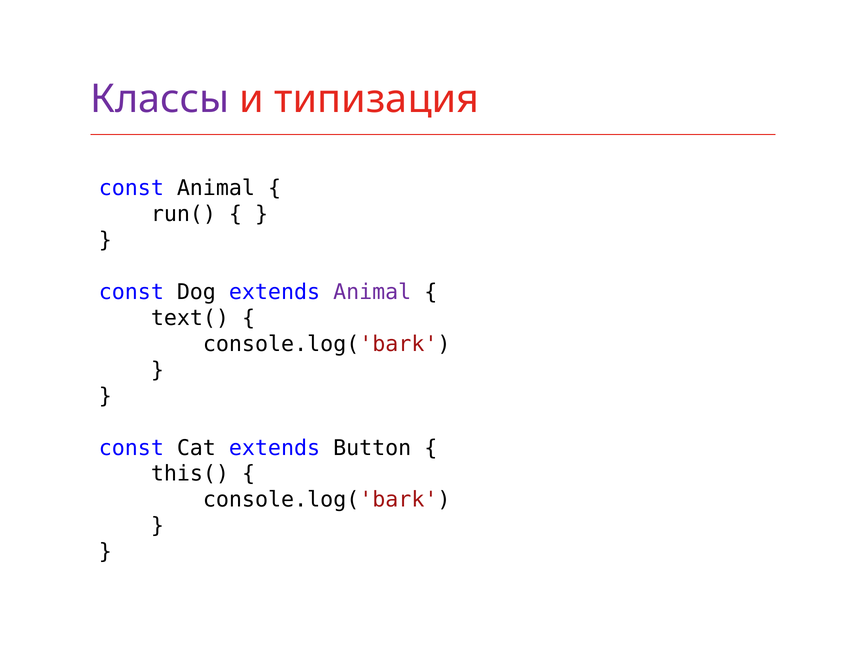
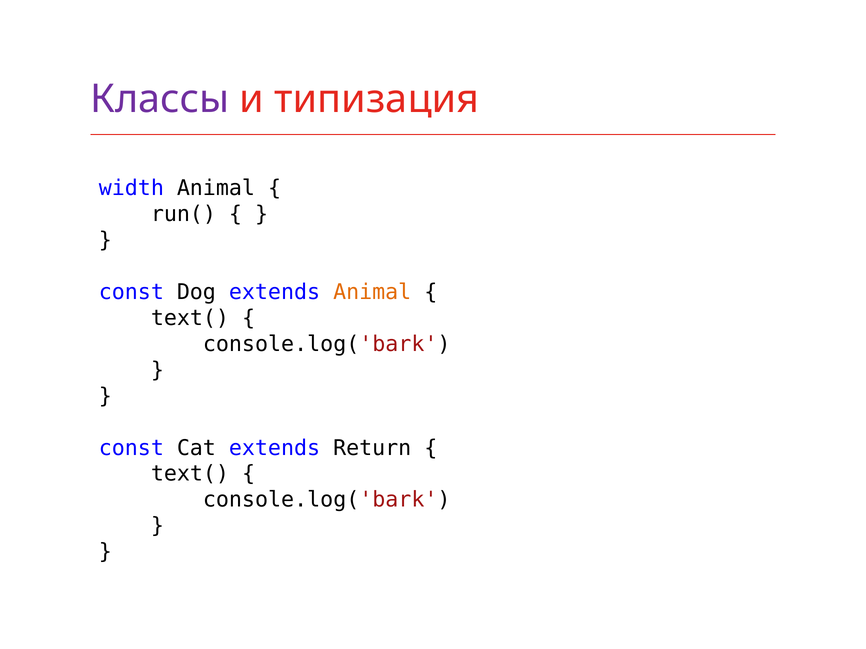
const at (131, 188): const -> width
Animal at (372, 292) colour: purple -> orange
Button: Button -> Return
this( at (190, 474): this( -> text(
